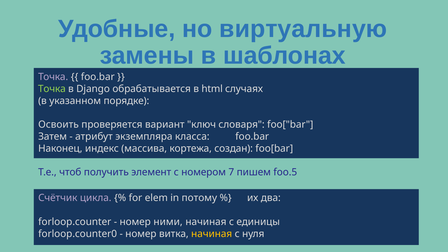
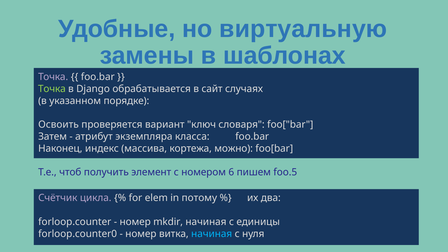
html: html -> сайт
создан: создан -> можно
7: 7 -> 6
ними: ними -> mkdir
начиная at (212, 234) colour: yellow -> light blue
